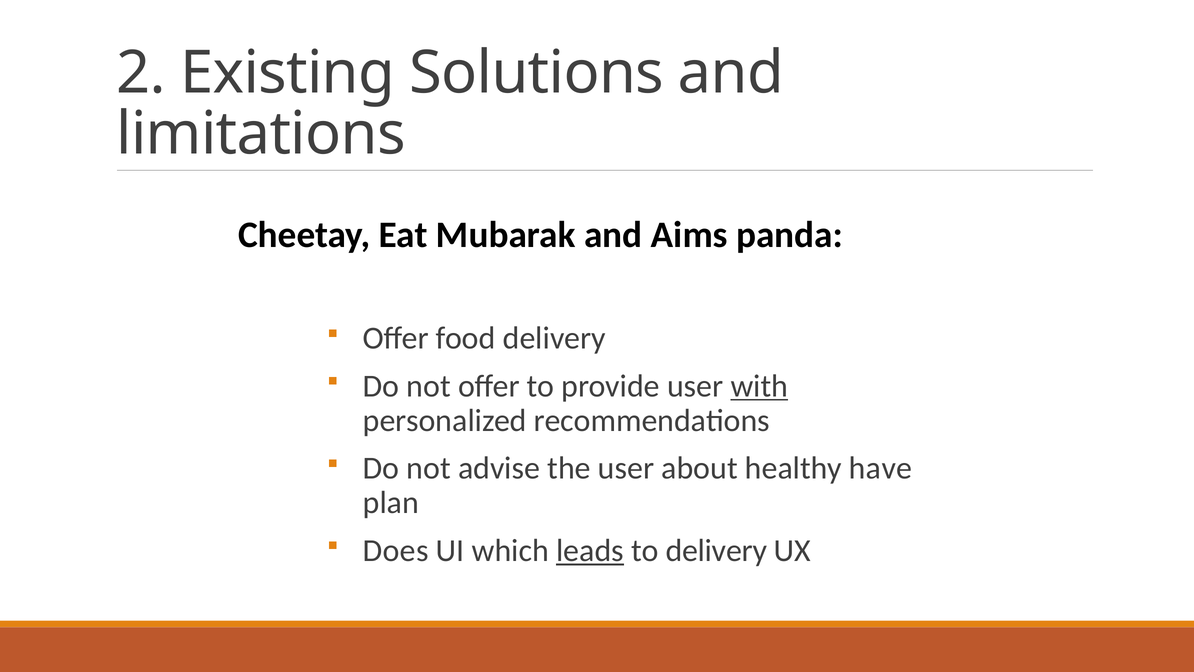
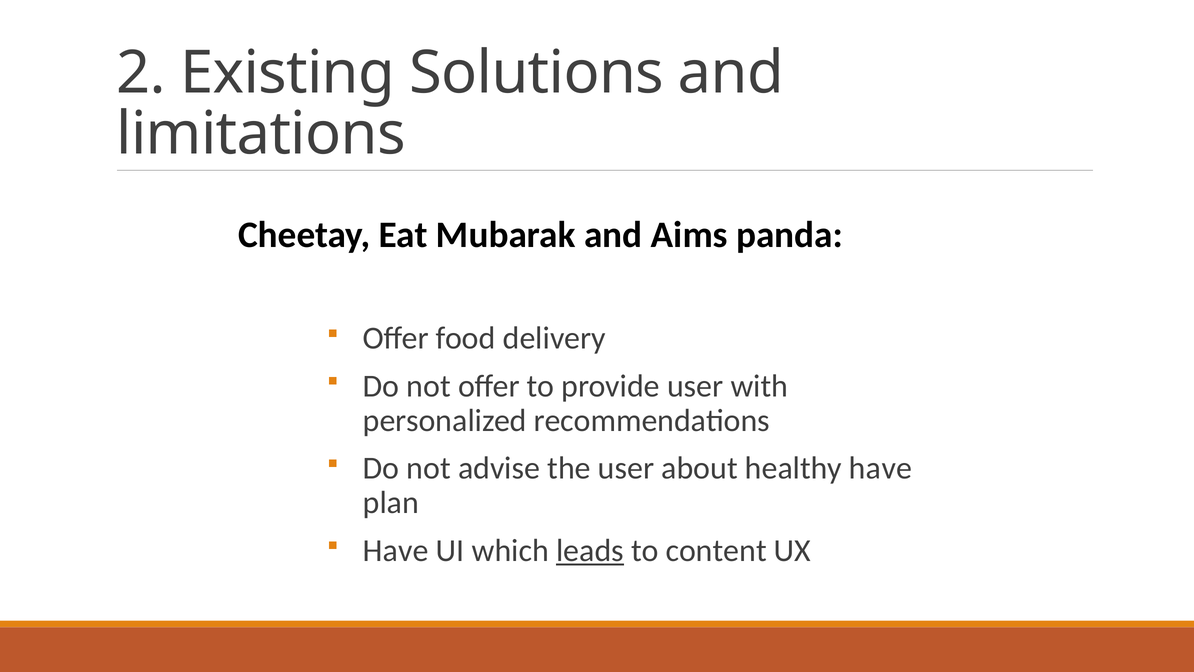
with underline: present -> none
Does at (396, 550): Does -> Have
to delivery: delivery -> content
